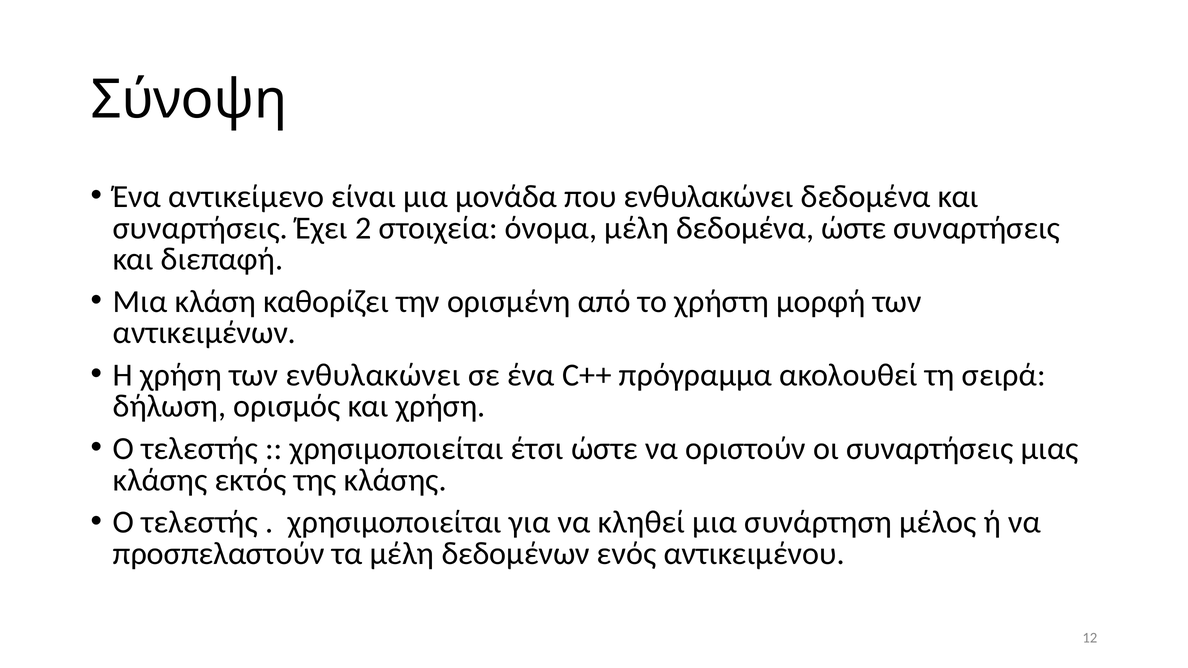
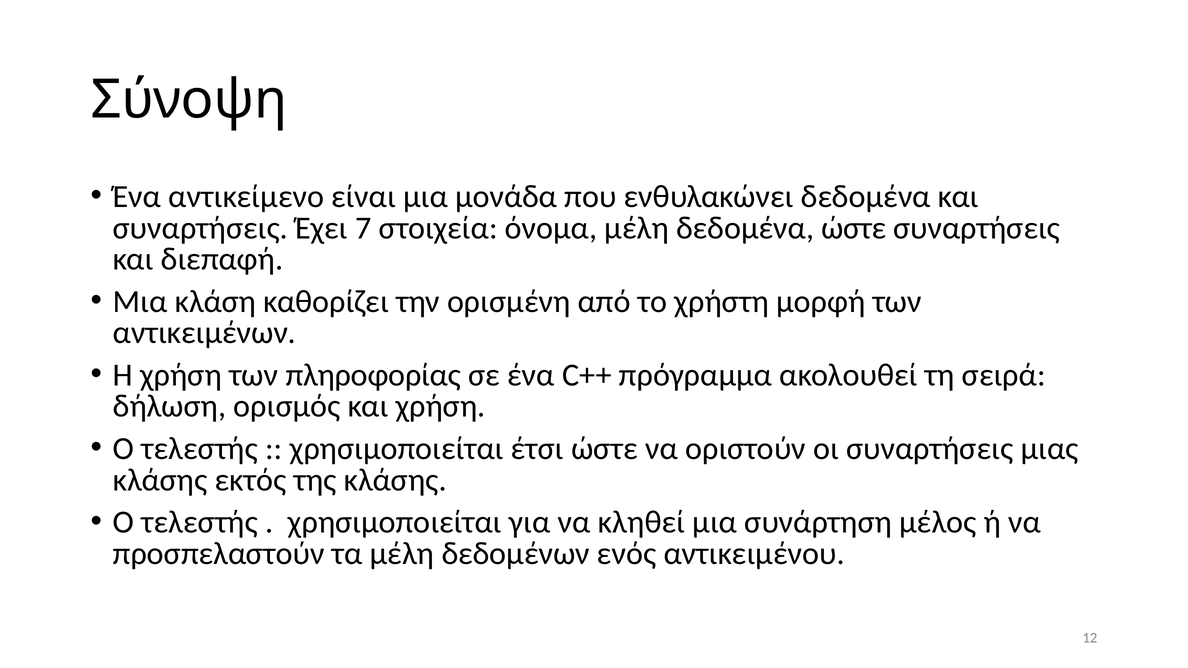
2: 2 -> 7
των ενθυλακώνει: ενθυλακώνει -> πληροφορίας
